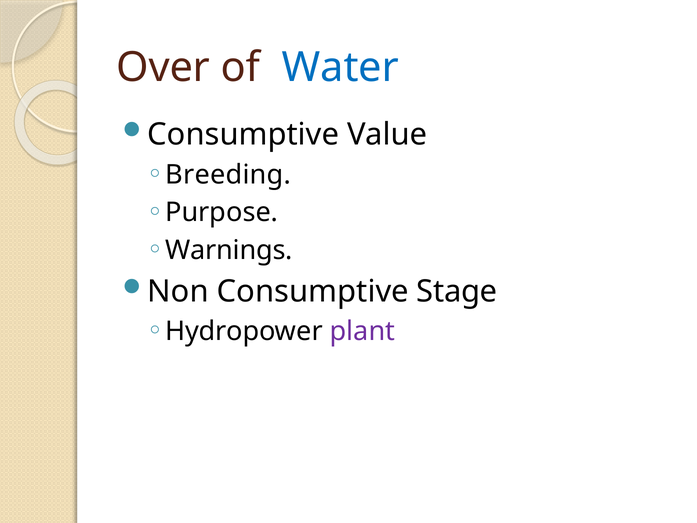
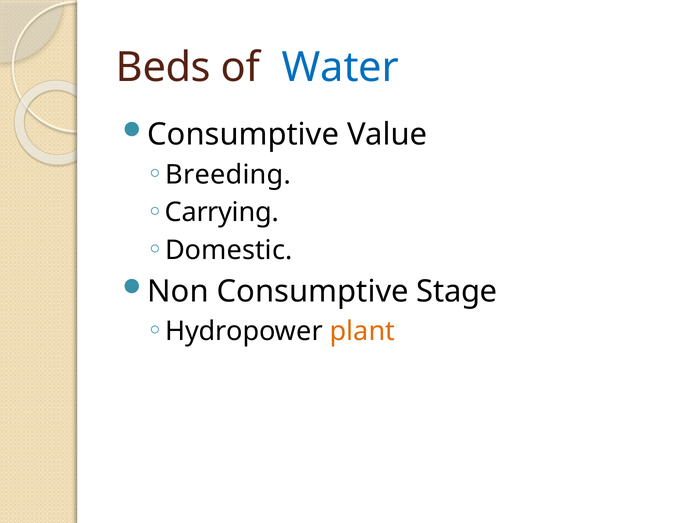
Over: Over -> Beds
Purpose: Purpose -> Carrying
Warnings: Warnings -> Domestic
plant colour: purple -> orange
